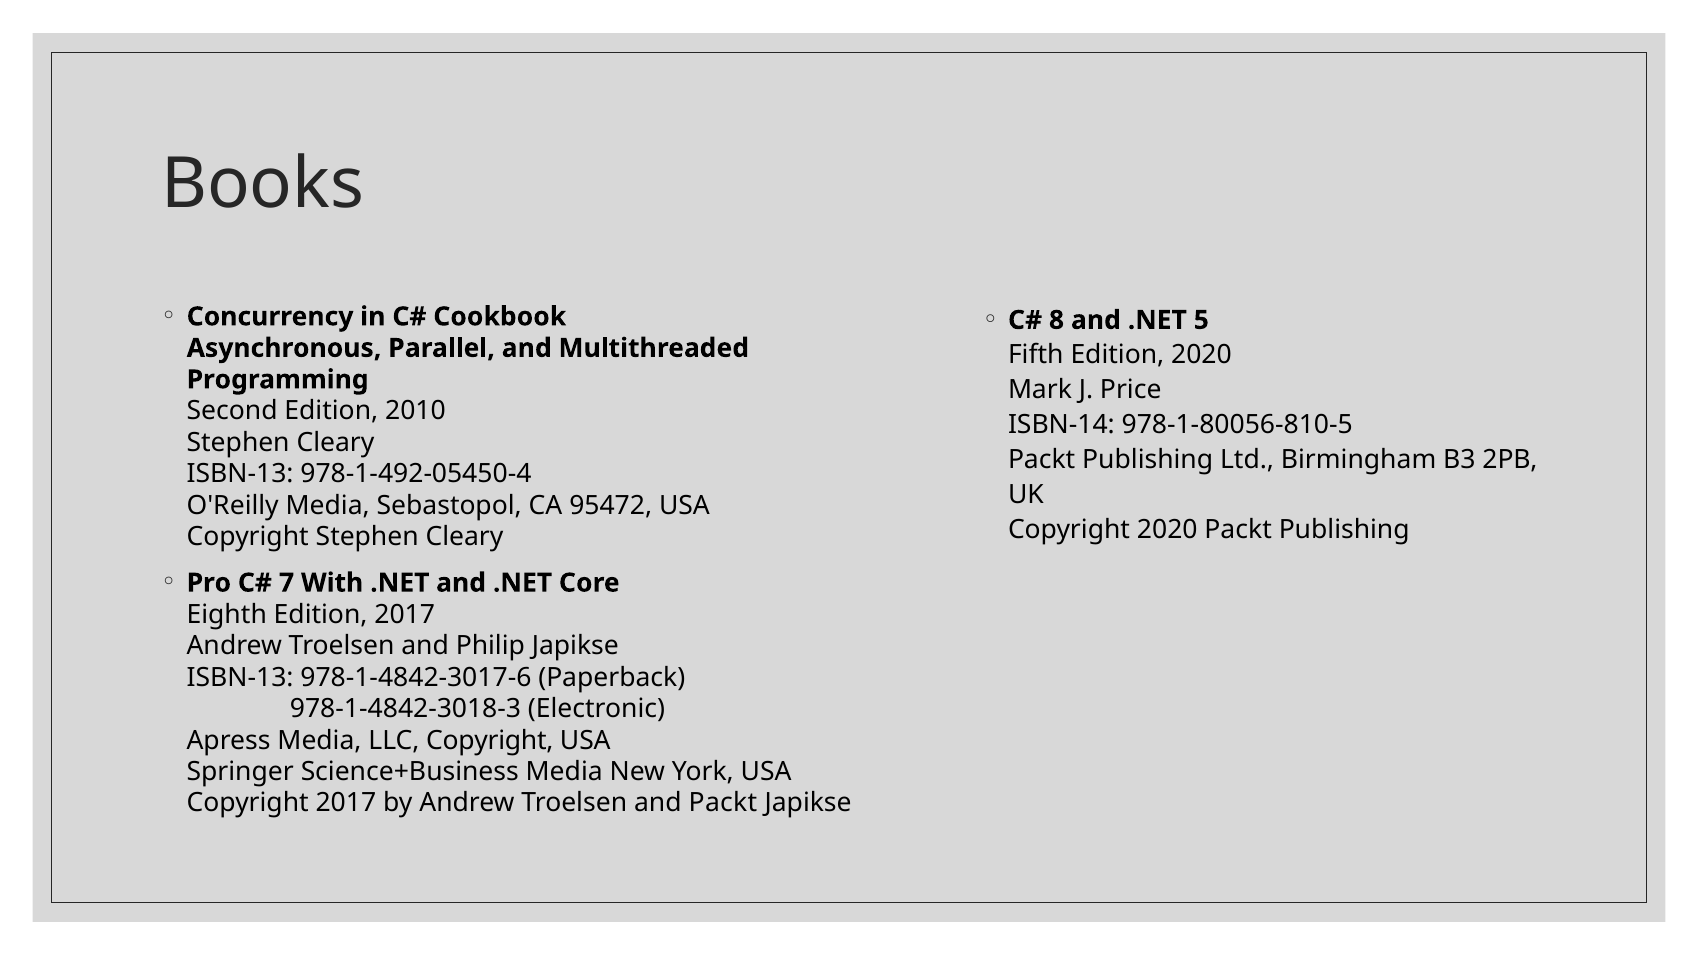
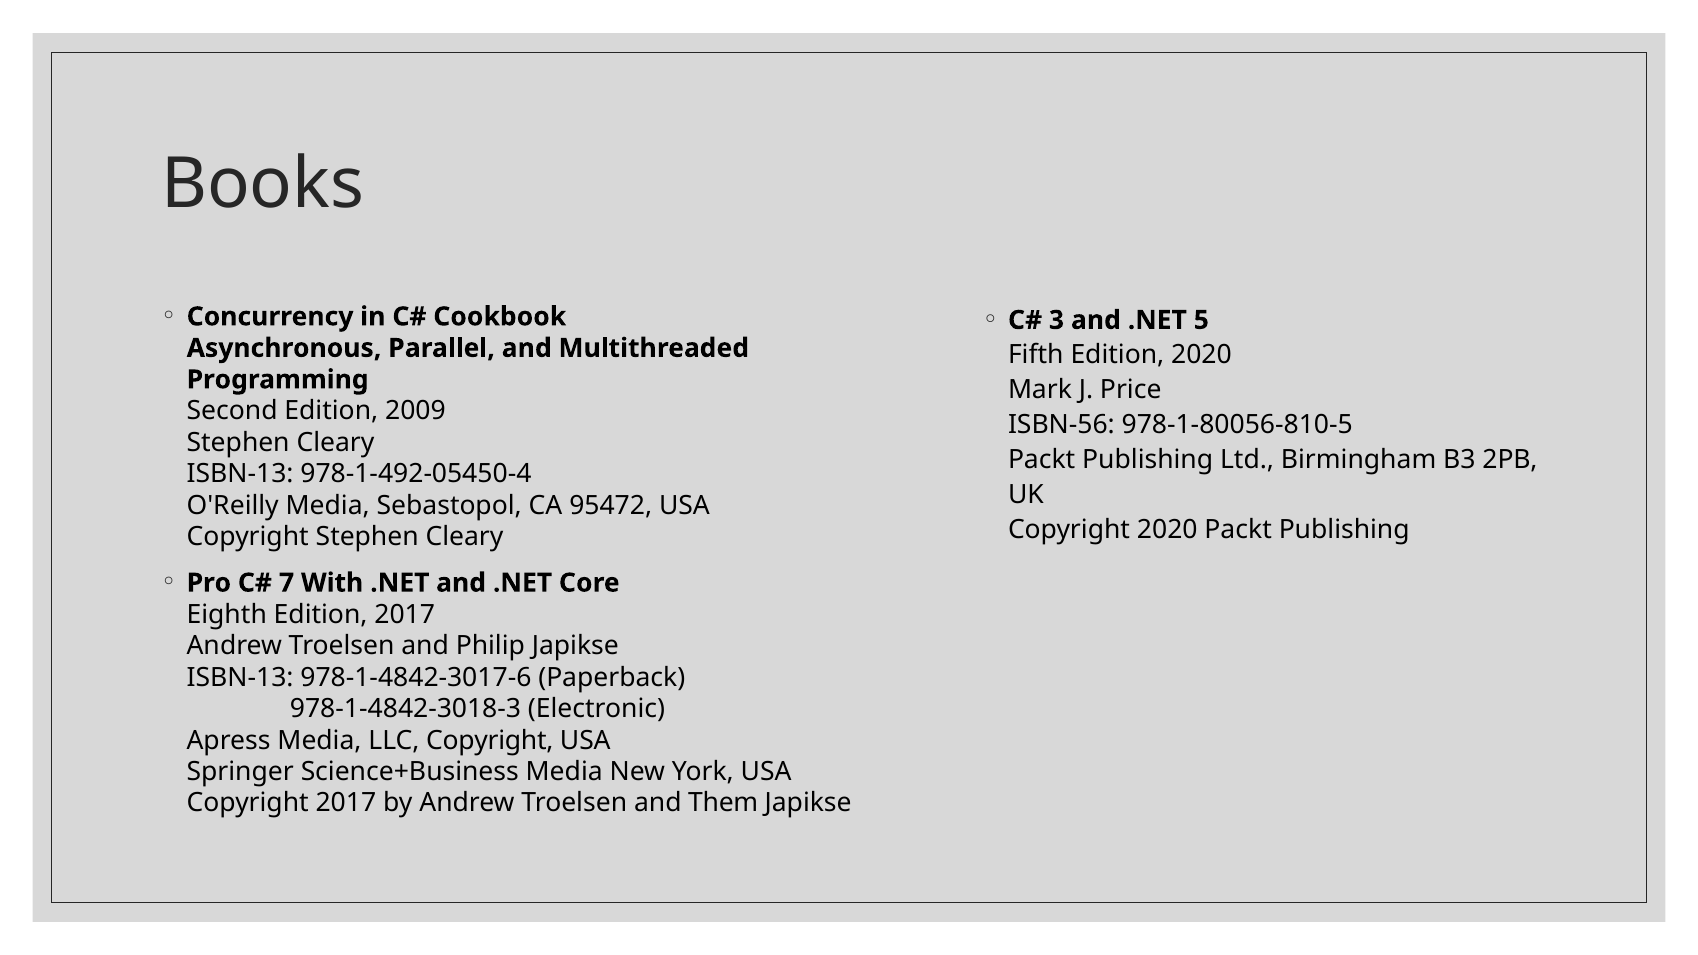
8: 8 -> 3
2010: 2010 -> 2009
ISBN-14: ISBN-14 -> ISBN-56
and Packt: Packt -> Them
